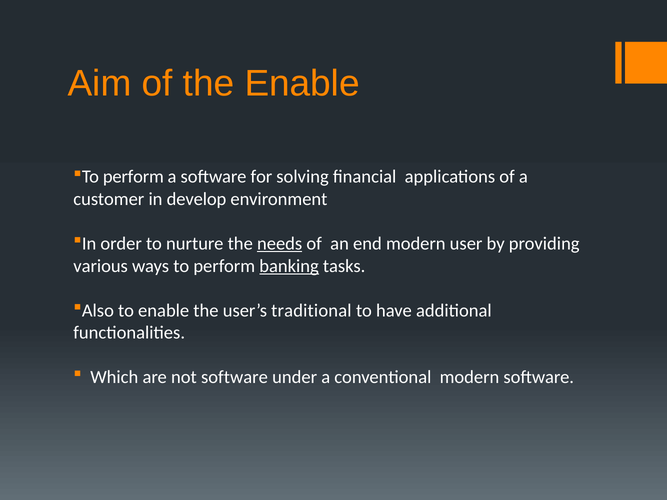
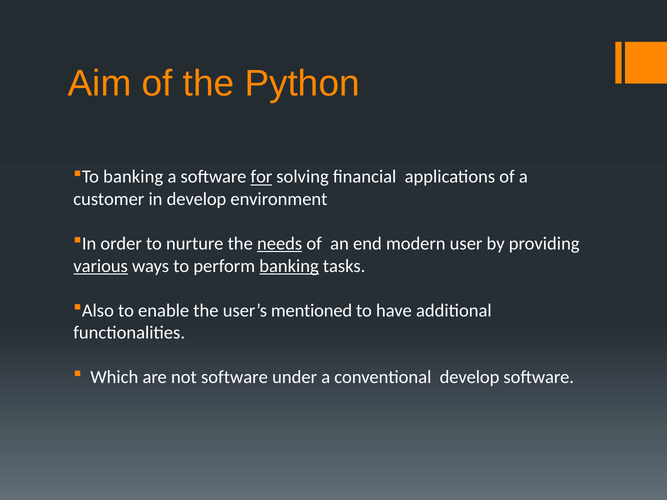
the Enable: Enable -> Python
perform at (133, 177): perform -> banking
for underline: none -> present
various underline: none -> present
traditional: traditional -> mentioned
conventional modern: modern -> develop
